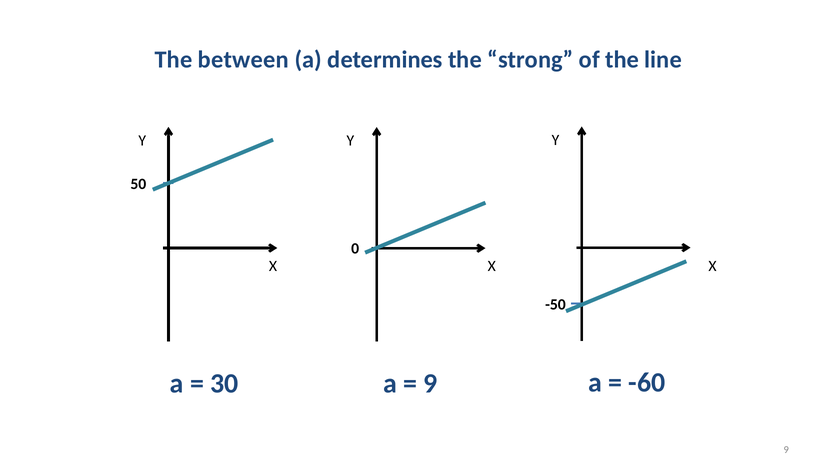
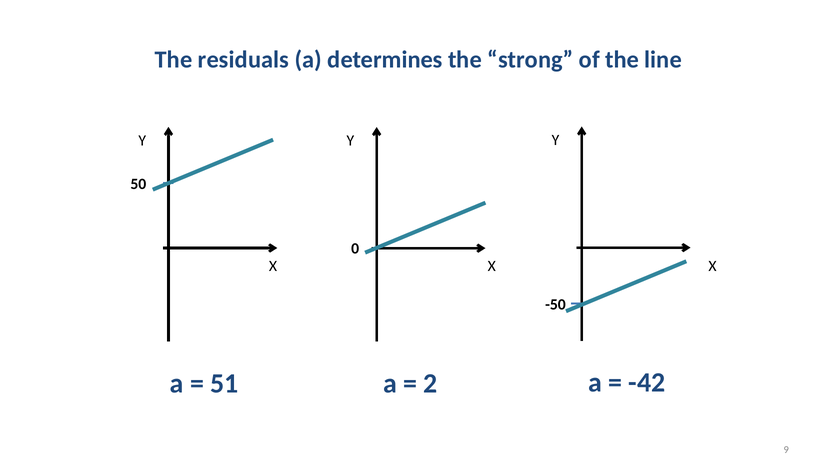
between: between -> residuals
30: 30 -> 51
9 at (430, 384): 9 -> 2
-60: -60 -> -42
